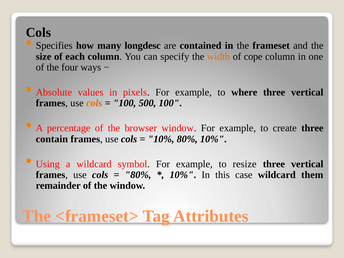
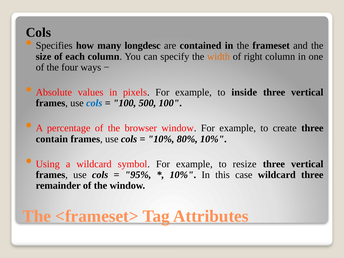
cope: cope -> right
where: where -> inside
cols at (94, 103) colour: orange -> blue
80% at (138, 175): 80% -> 95%
wildcard them: them -> three
